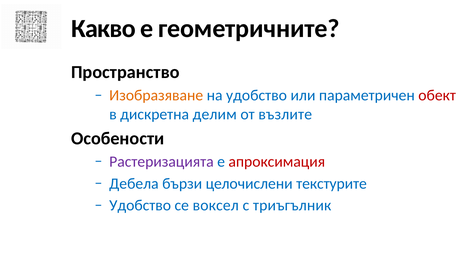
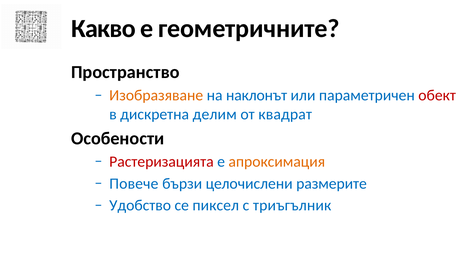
на удобство: удобство -> наклонът
възлите: възлите -> квадрат
Растеризацията colour: purple -> red
апроксимация colour: red -> orange
Дебела: Дебела -> Повече
текстурите: текстурите -> размерите
воксел: воксел -> пиксел
